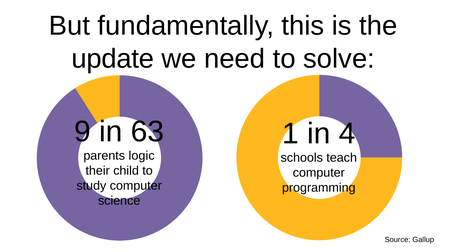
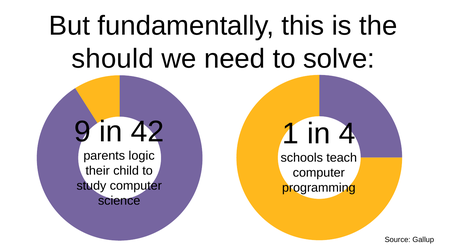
update: update -> should
63: 63 -> 42
